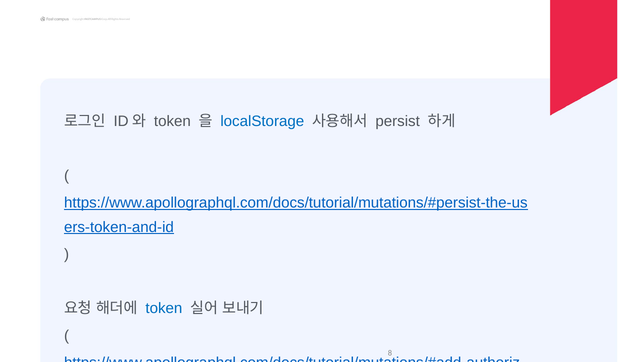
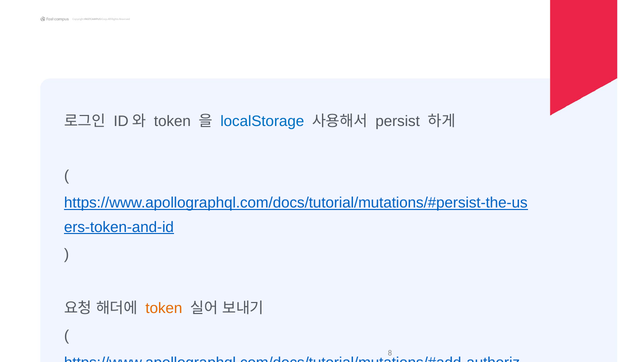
token at (164, 309) colour: blue -> orange
